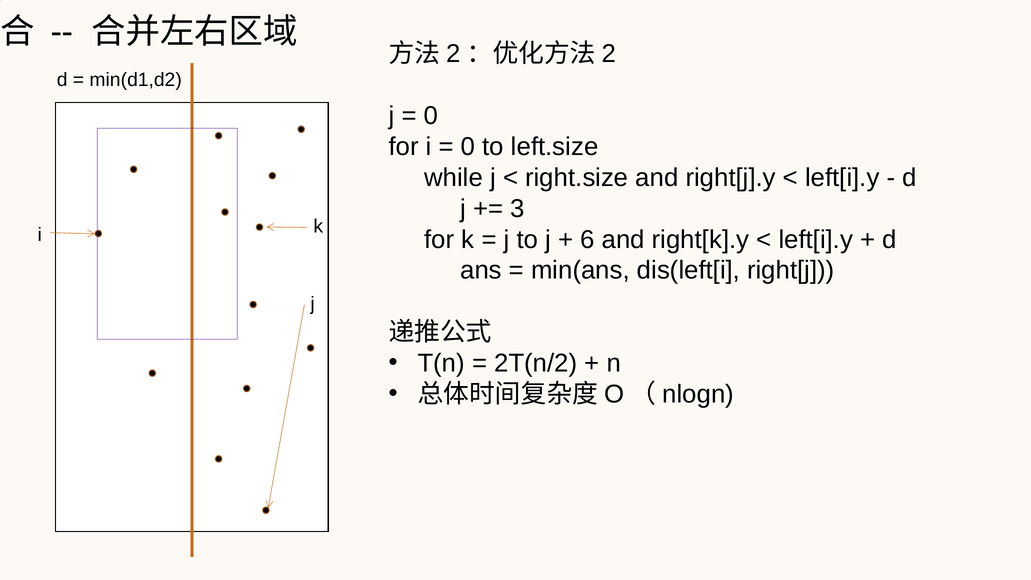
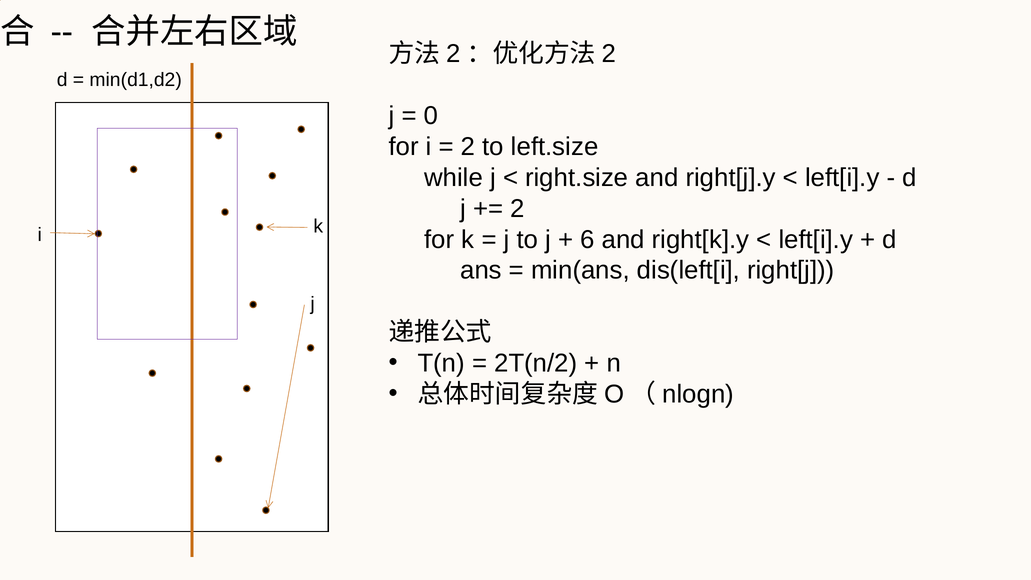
0 at (468, 147): 0 -> 2
3 at (517, 209): 3 -> 2
